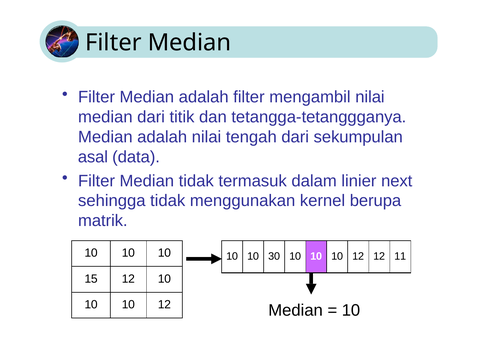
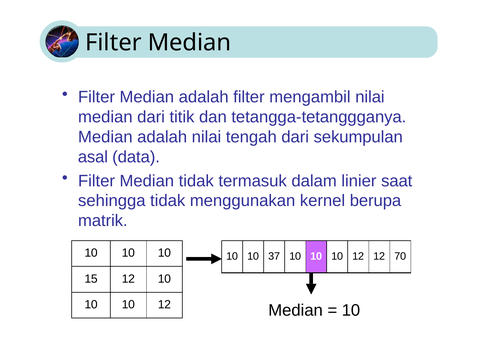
next: next -> saat
30: 30 -> 37
11: 11 -> 70
